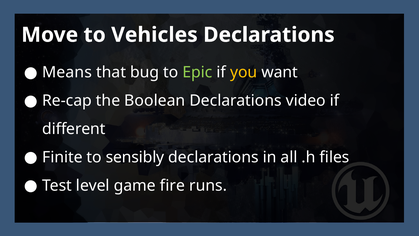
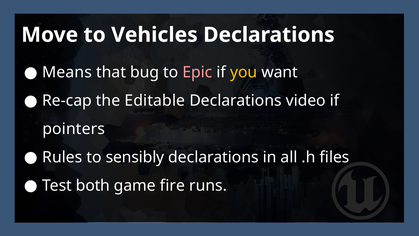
Epic colour: light green -> pink
Boolean: Boolean -> Editable
different: different -> pointers
Finite: Finite -> Rules
level: level -> both
